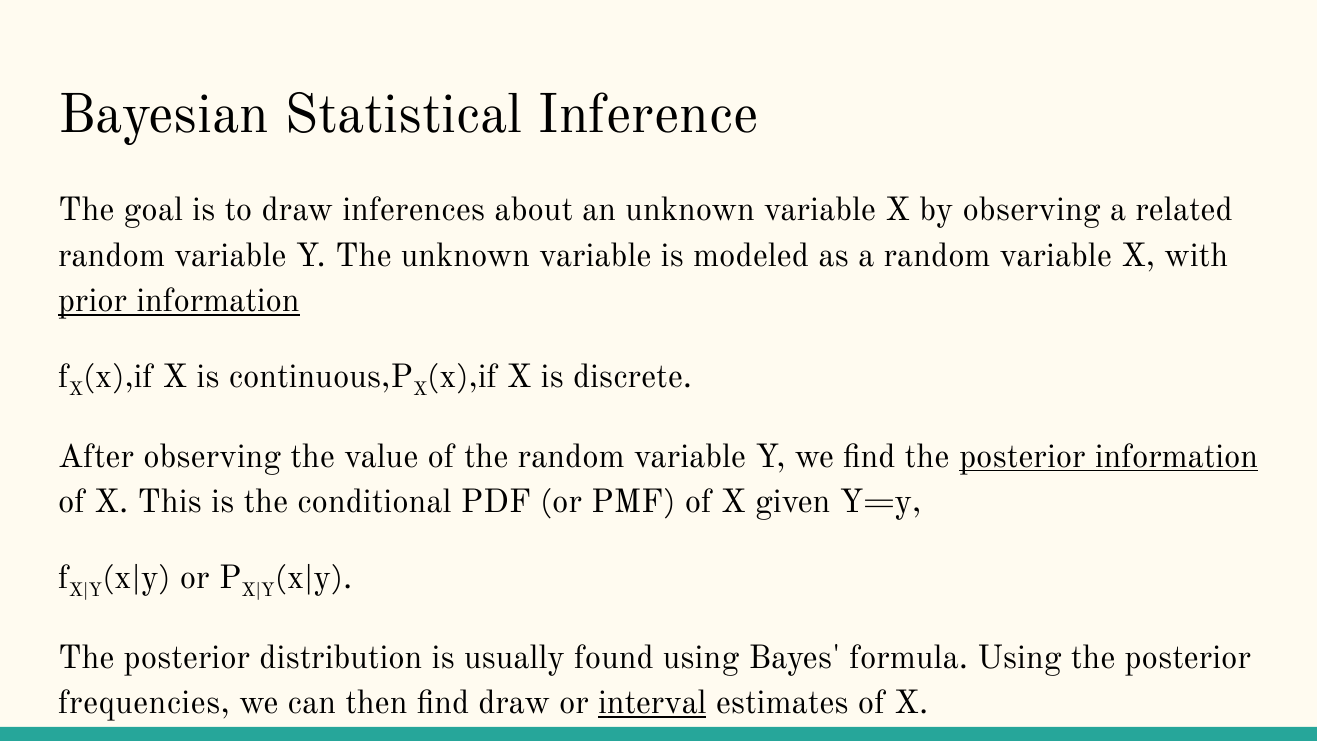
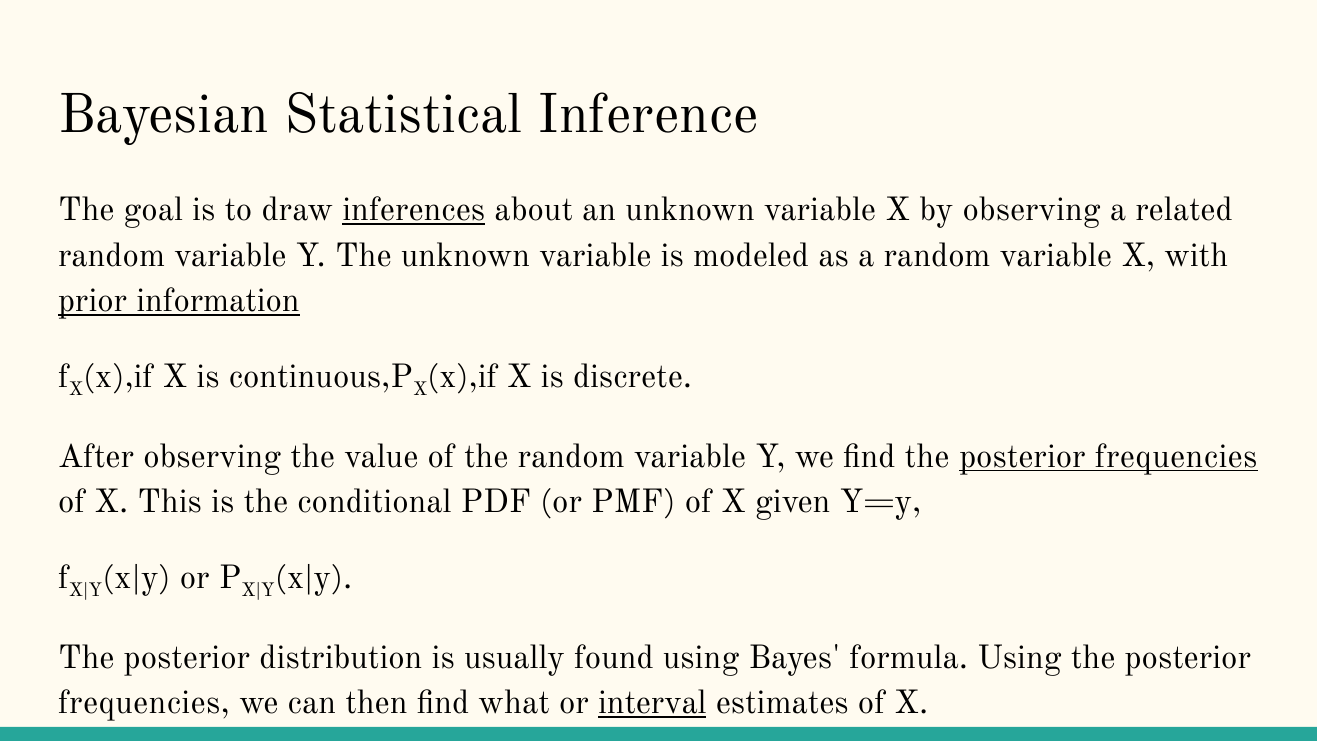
inferences underline: none -> present
find the posterior information: information -> frequencies
find draw: draw -> what
